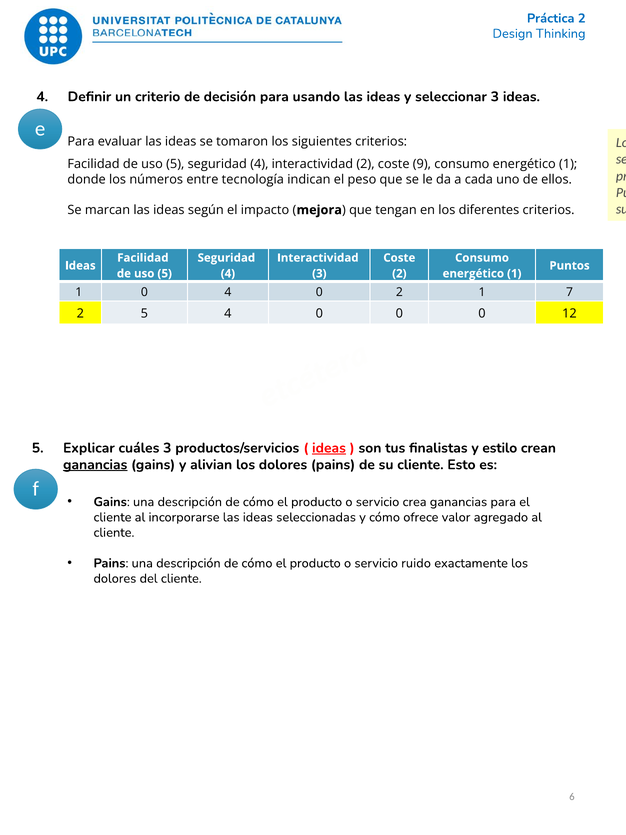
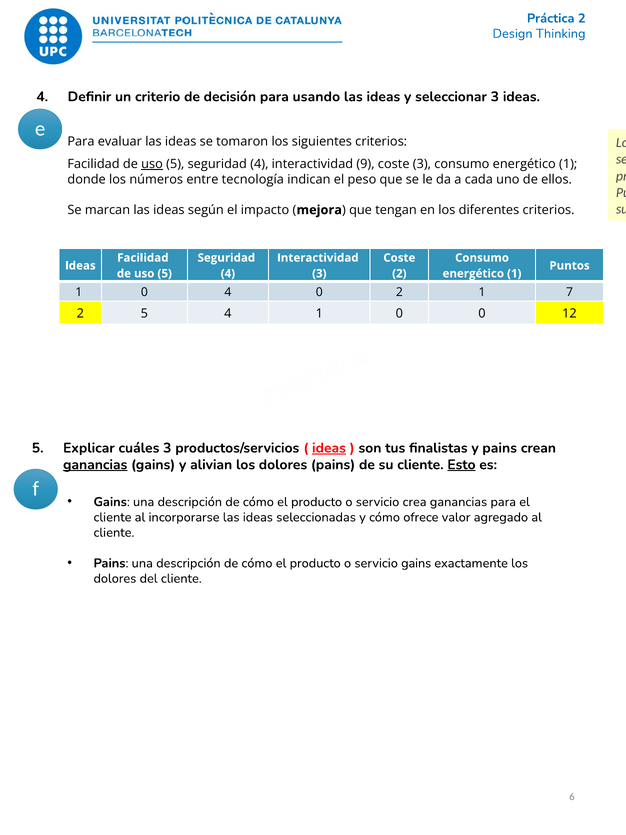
uso at (152, 164) underline: none -> present
interactividad 2: 2 -> 9
coste 9: 9 -> 3
5 4 0: 0 -> 1
y estilo: estilo -> pains
Esto underline: none -> present
servicio ruido: ruido -> gains
